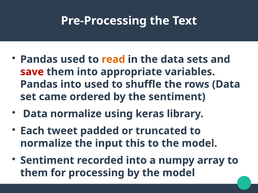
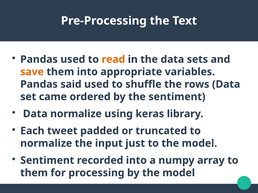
save colour: red -> orange
Pandas into: into -> said
this: this -> just
